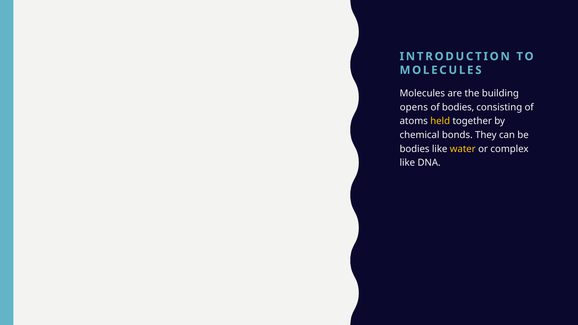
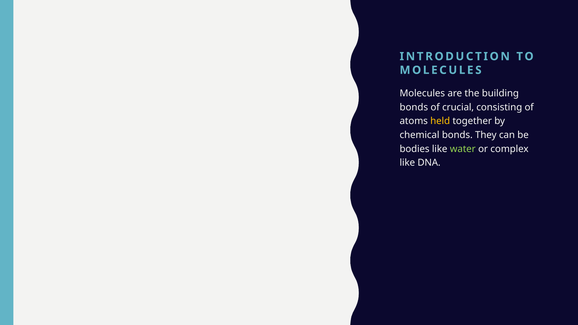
opens at (414, 107): opens -> bonds
of bodies: bodies -> crucial
water colour: yellow -> light green
